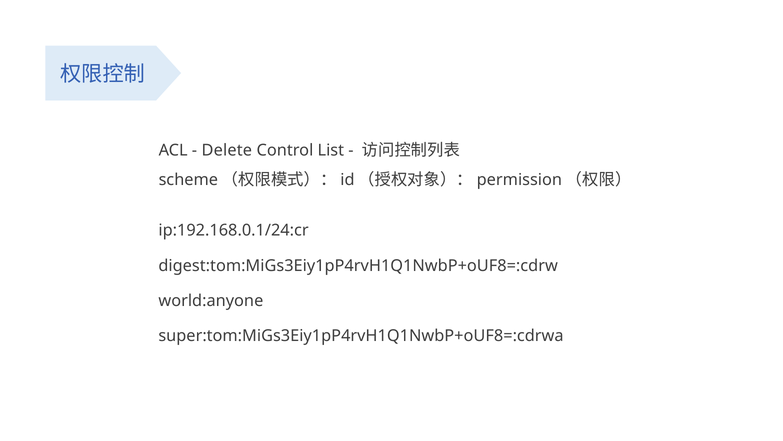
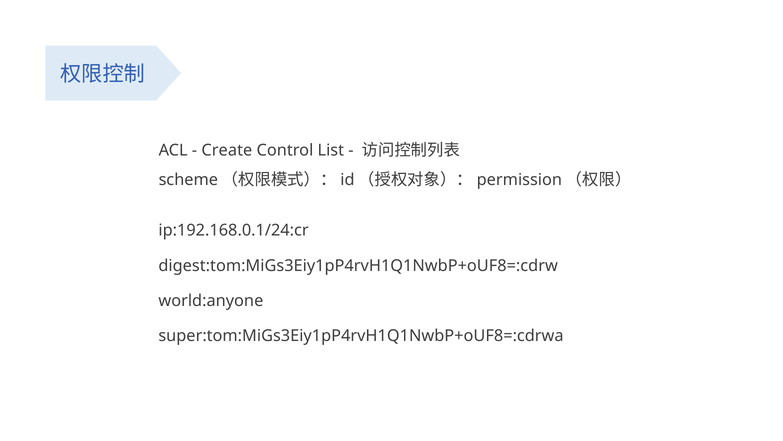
Delete: Delete -> Create
